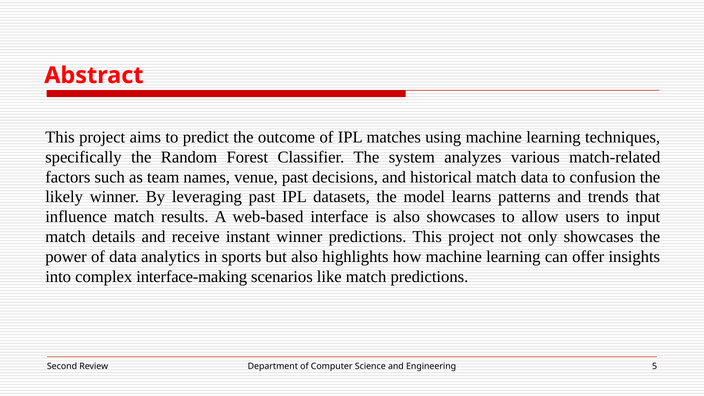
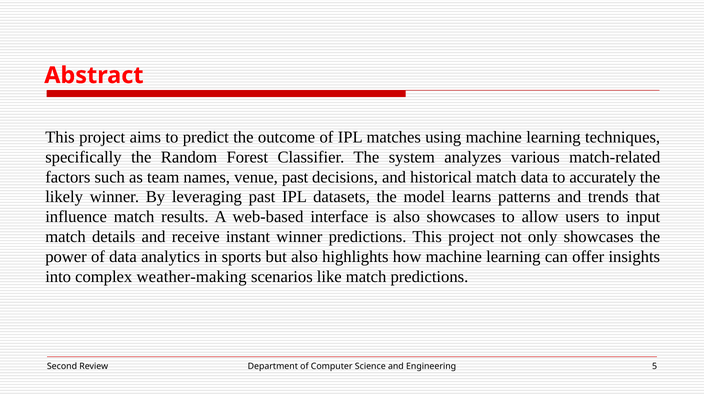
confusion: confusion -> accurately
interface-making: interface-making -> weather-making
